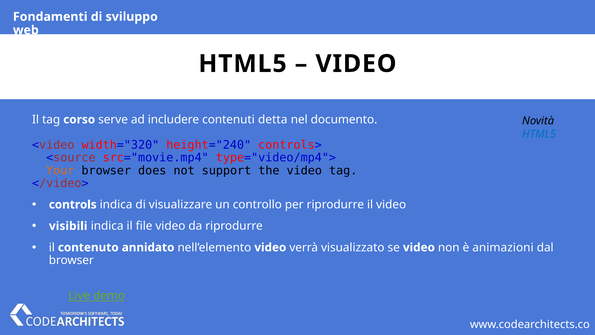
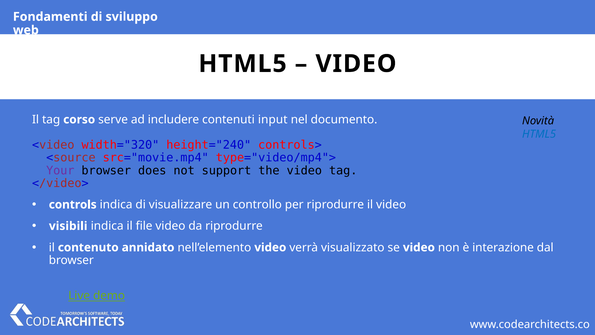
detta: detta -> input
Your colour: orange -> purple
animazioni: animazioni -> interazione
